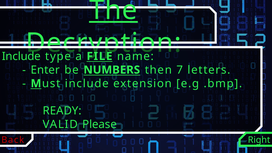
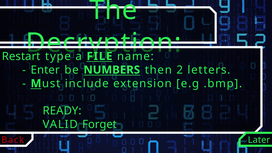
The underline: present -> none
Include at (21, 56): Include -> Restart
7: 7 -> 2
Please: Please -> Forget
Right: Right -> Later
